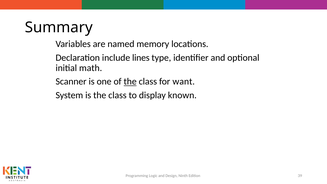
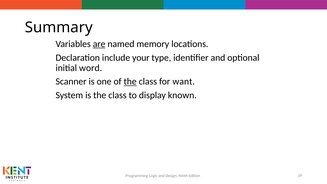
are underline: none -> present
lines: lines -> your
math: math -> word
